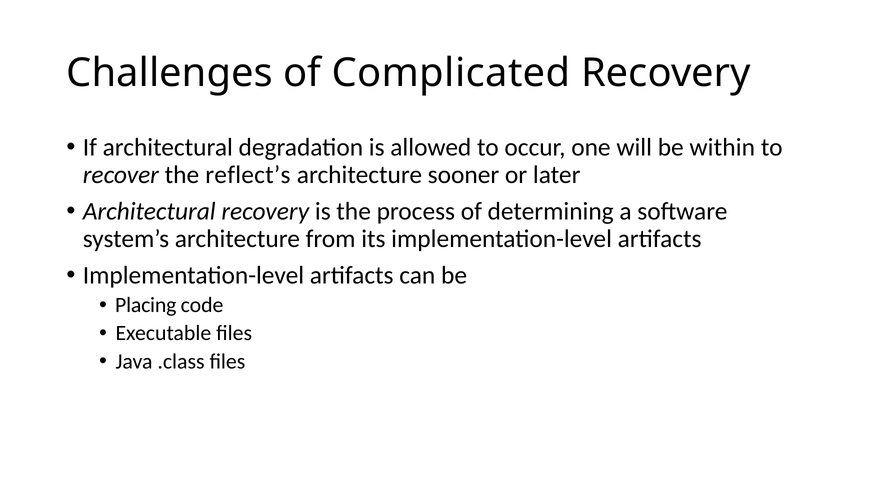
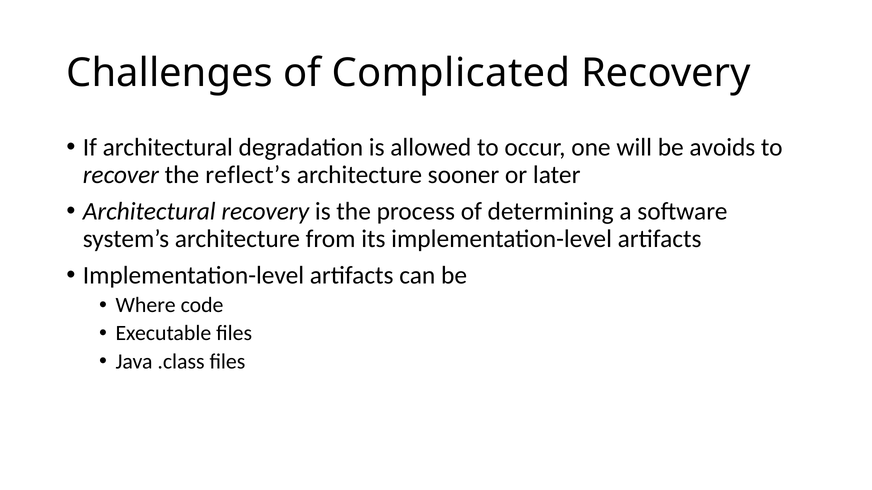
within: within -> avoids
Placing: Placing -> Where
